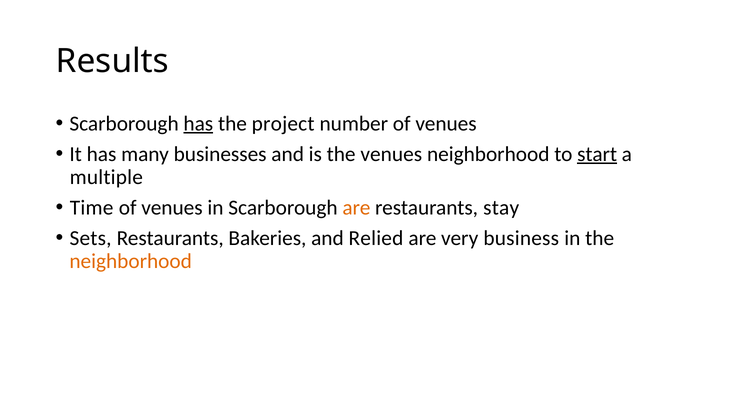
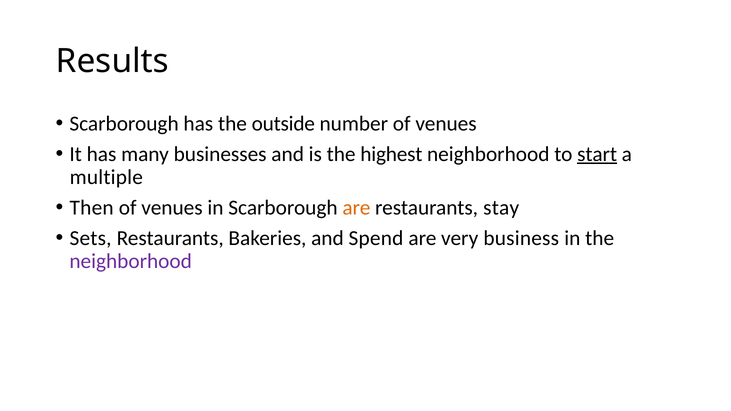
has at (198, 124) underline: present -> none
project: project -> outside
the venues: venues -> highest
Time: Time -> Then
Relied: Relied -> Spend
neighborhood at (131, 261) colour: orange -> purple
